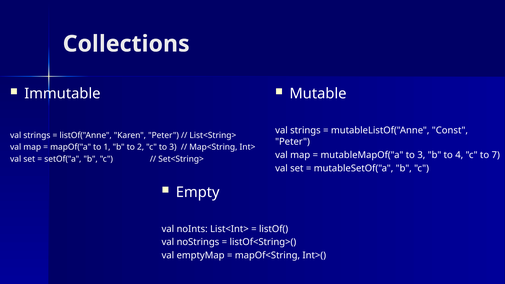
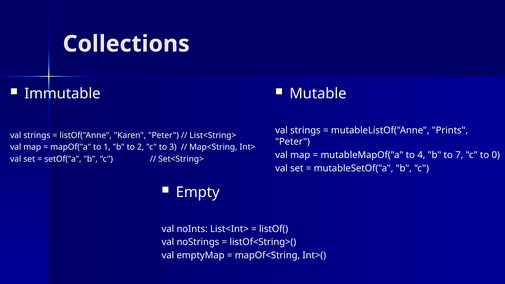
Const: Const -> Prints
mutableMapOf("a to 3: 3 -> 4
4: 4 -> 7
7: 7 -> 0
